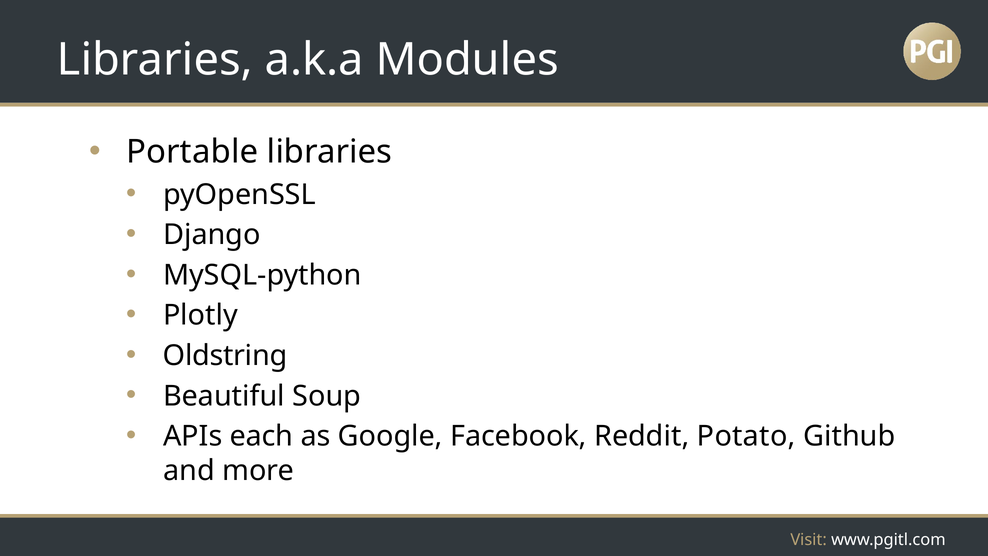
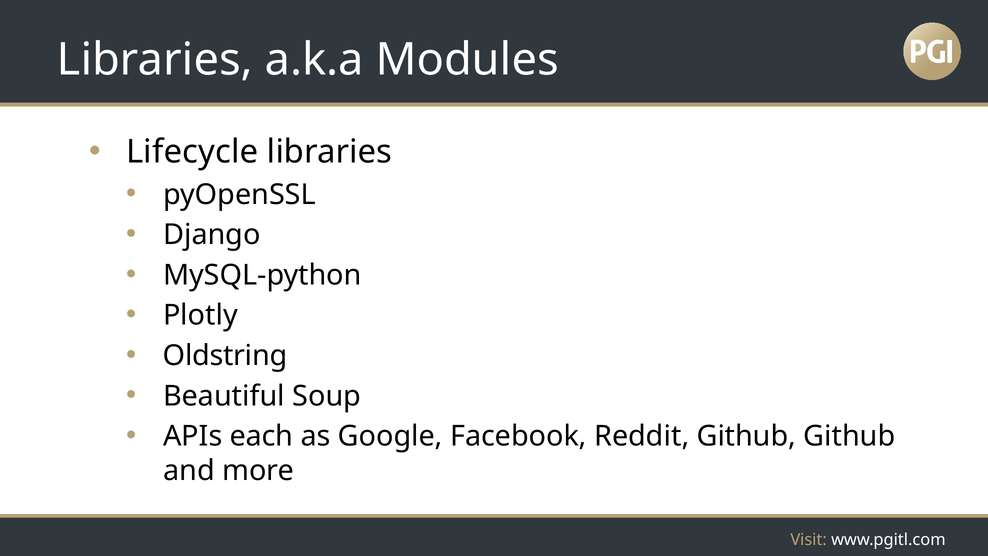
Portable: Portable -> Lifecycle
Reddit Potato: Potato -> Github
